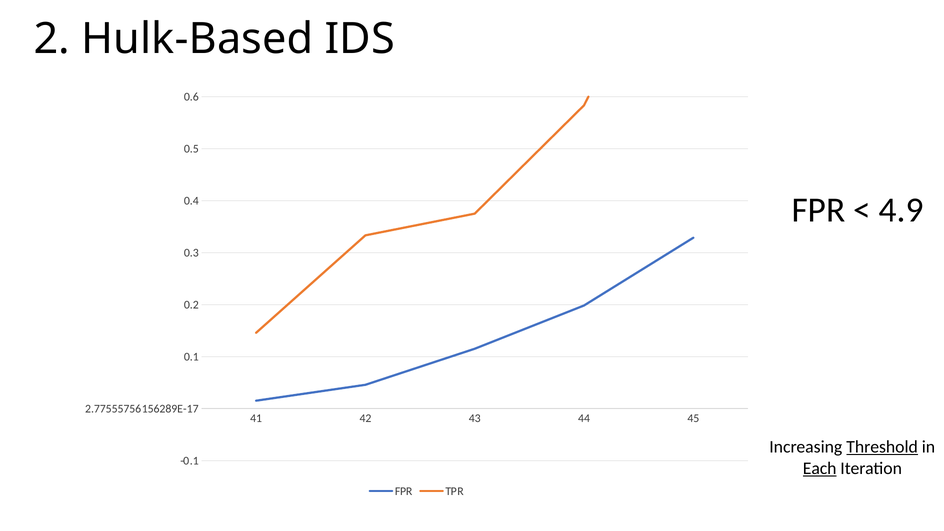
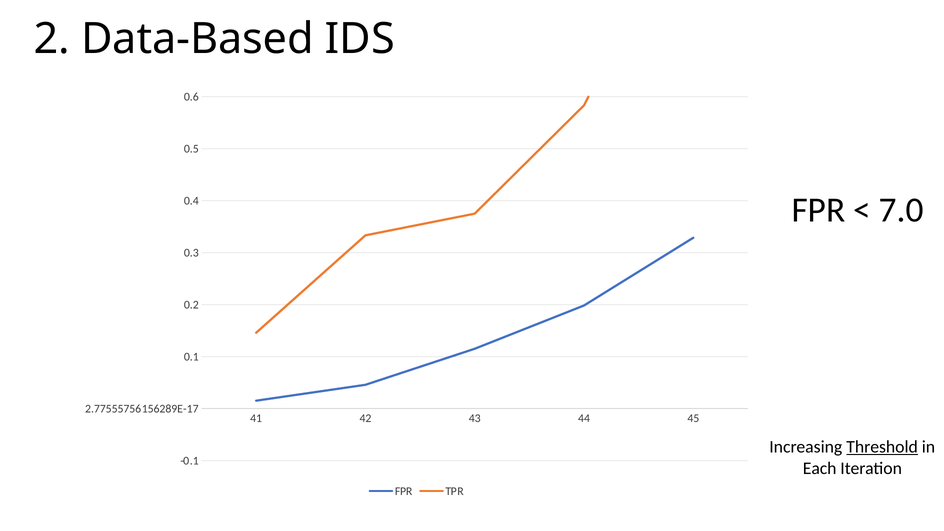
Hulk-Based: Hulk-Based -> Data-Based
4.9: 4.9 -> 7.0
Each underline: present -> none
